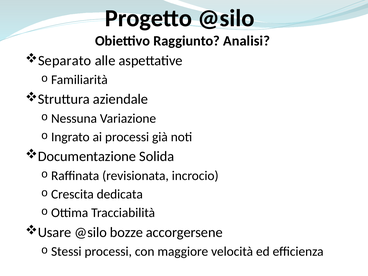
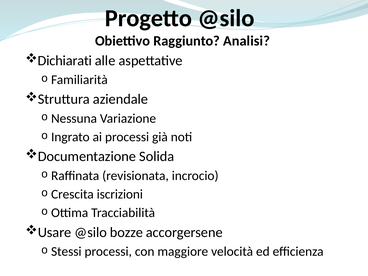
Separato: Separato -> Dichiarati
dedicata: dedicata -> iscrizioni
